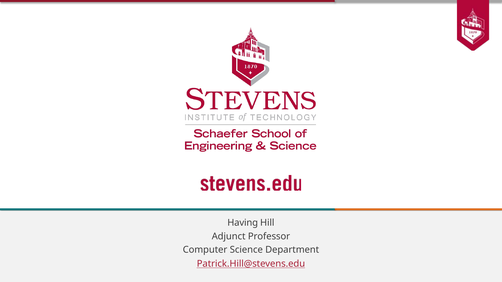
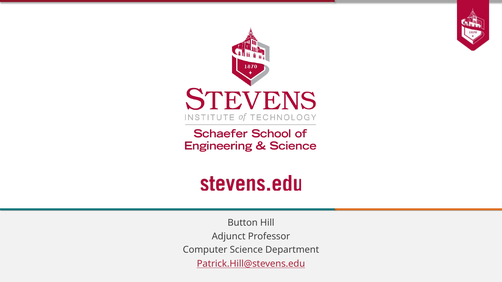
Having: Having -> Button
